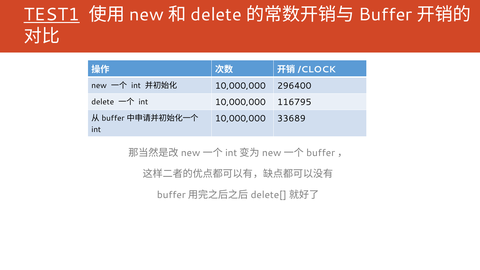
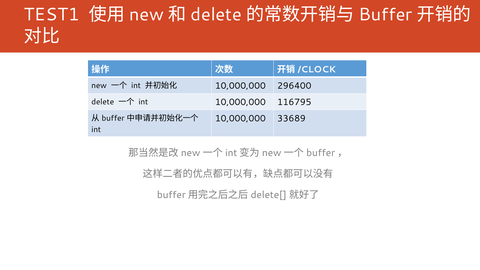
TEST1 underline: present -> none
